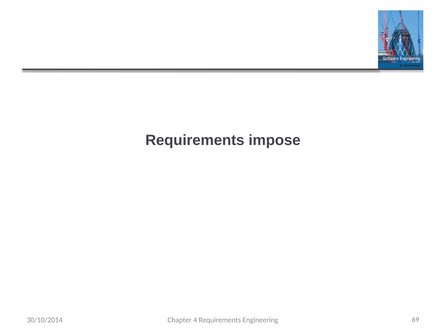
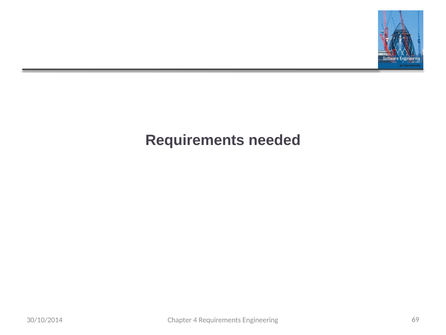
impose: impose -> needed
